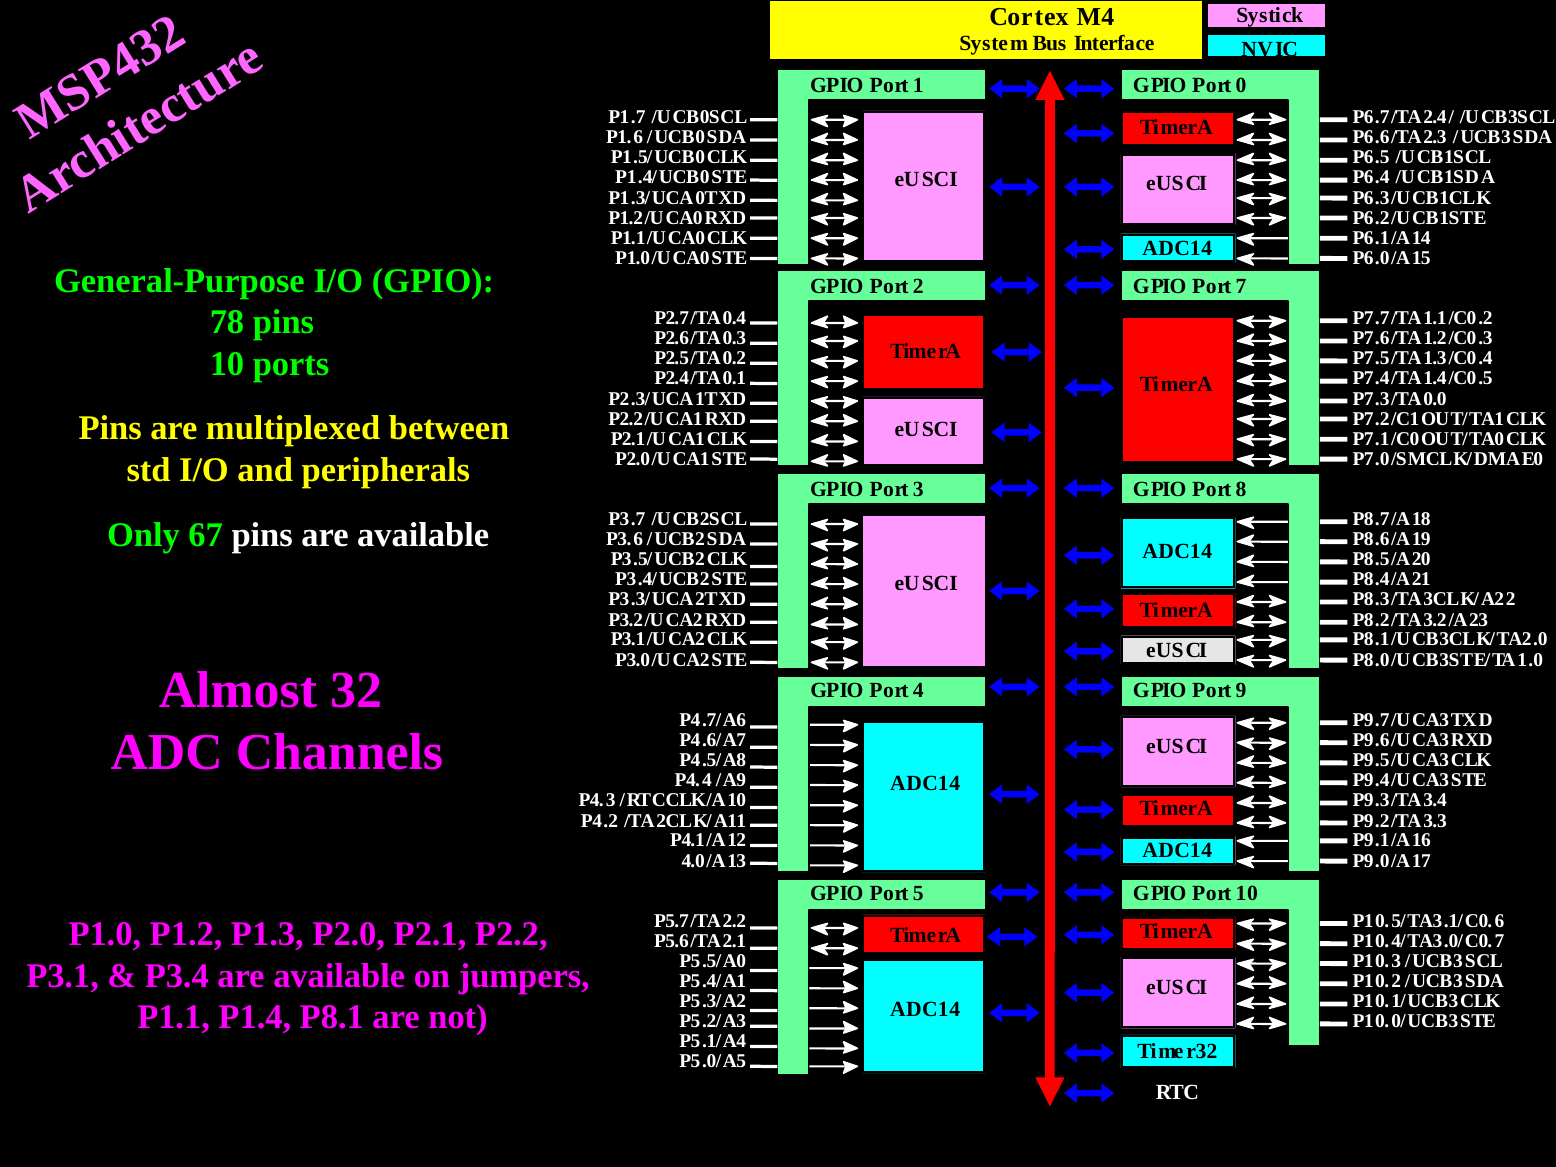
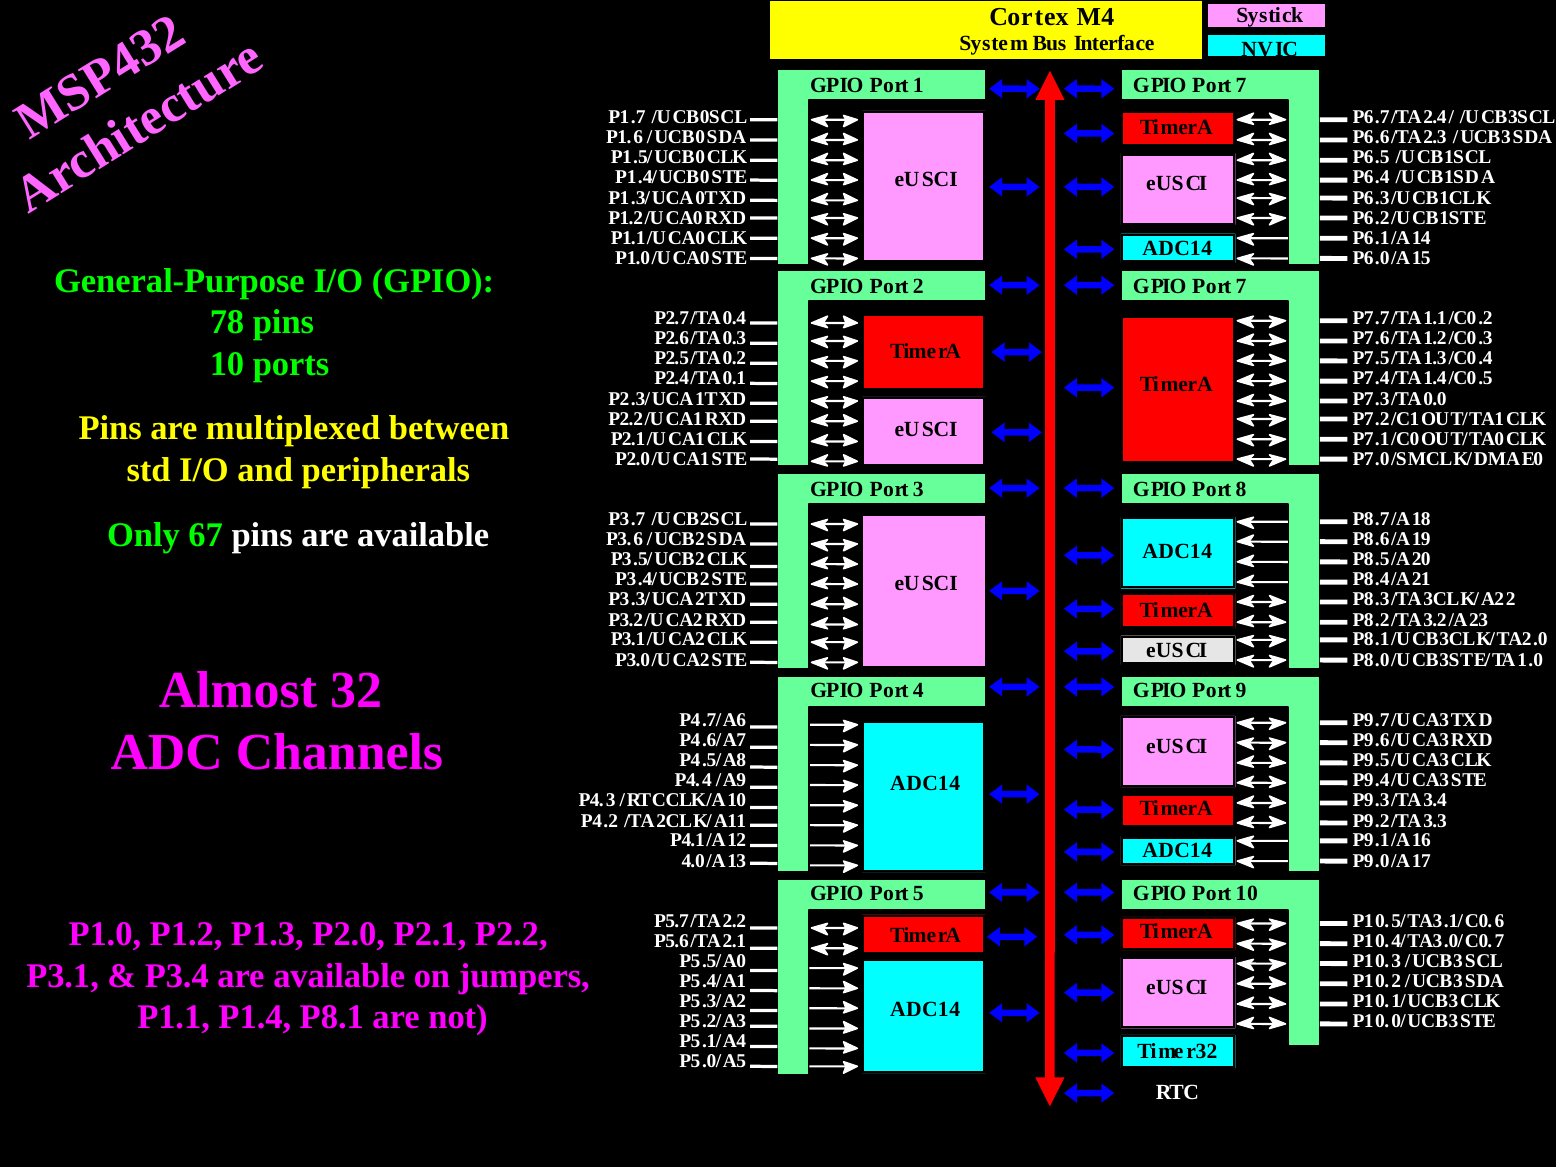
0 at (1241, 85): 0 -> 7
